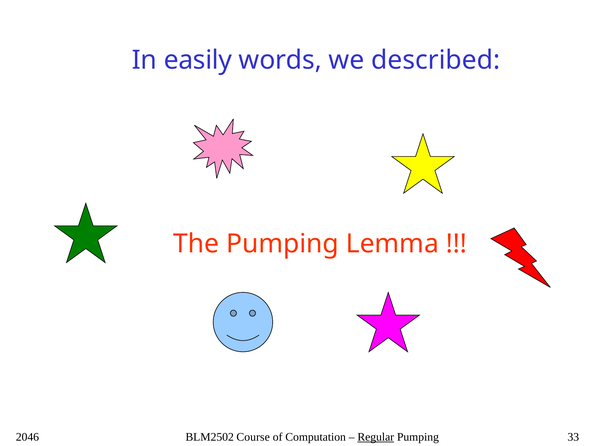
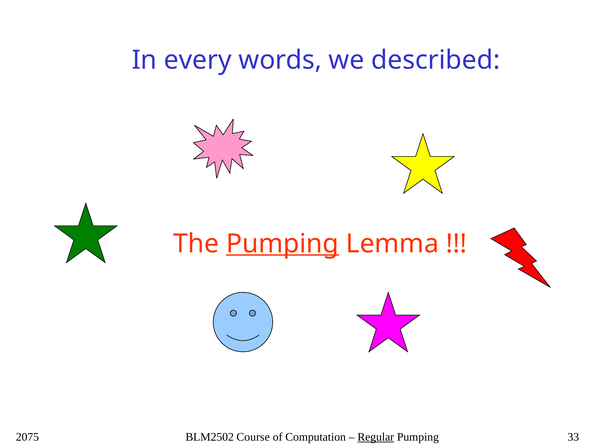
easily: easily -> every
Pumping at (283, 244) underline: none -> present
2046: 2046 -> 2075
